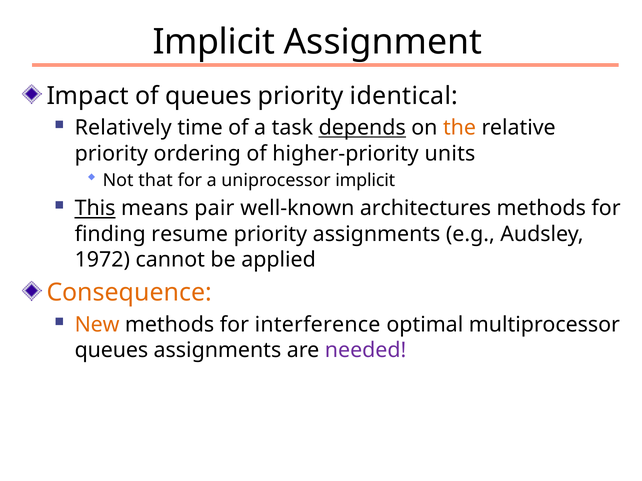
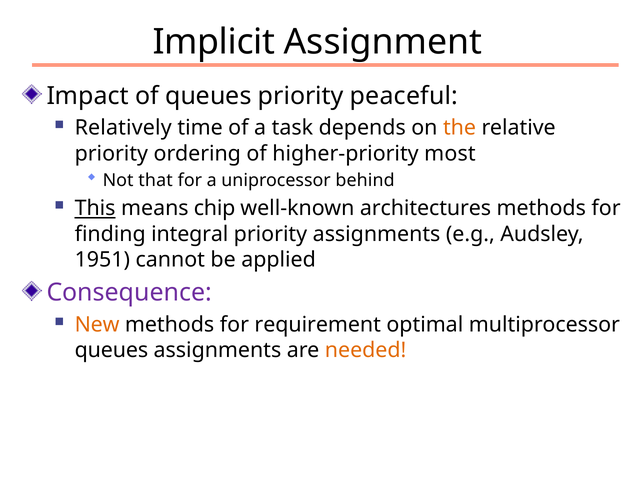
identical: identical -> peaceful
depends underline: present -> none
units: units -> most
uniprocessor implicit: implicit -> behind
pair: pair -> chip
resume: resume -> integral
1972: 1972 -> 1951
Consequence colour: orange -> purple
interference: interference -> requirement
needed colour: purple -> orange
